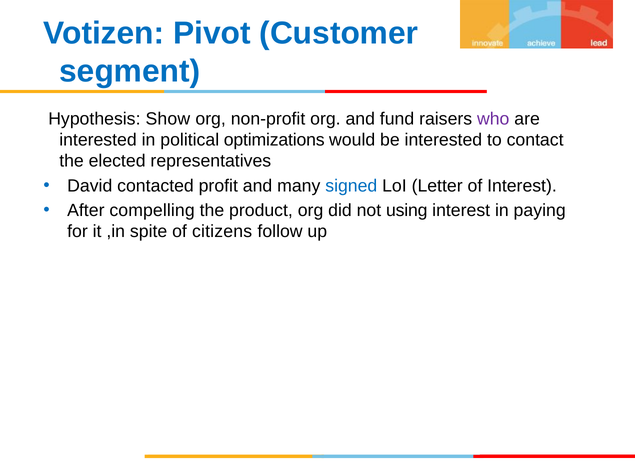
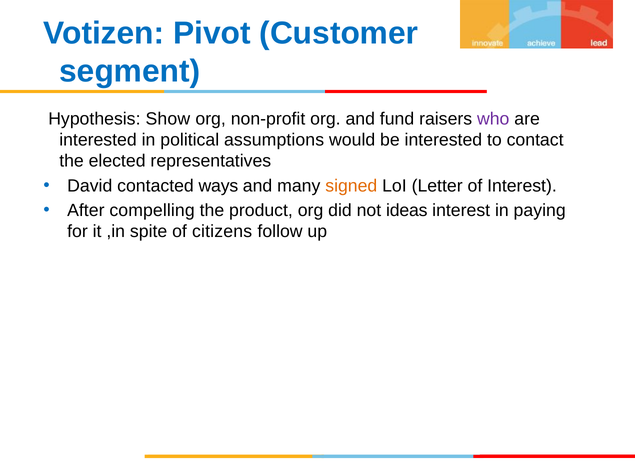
optimizations: optimizations -> assumptions
profit: profit -> ways
signed colour: blue -> orange
using: using -> ideas
